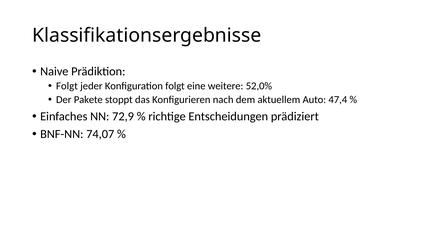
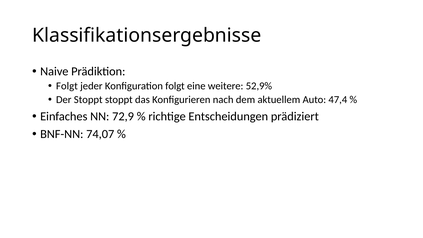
52,0%: 52,0% -> 52,9%
Der Pakete: Pakete -> Stoppt
